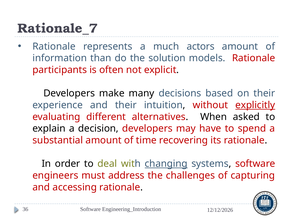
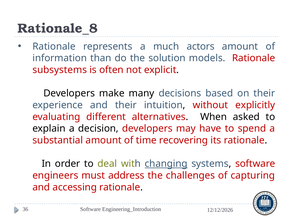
Rationale_7: Rationale_7 -> Rationale_8
participants: participants -> subsystems
explicitly underline: present -> none
